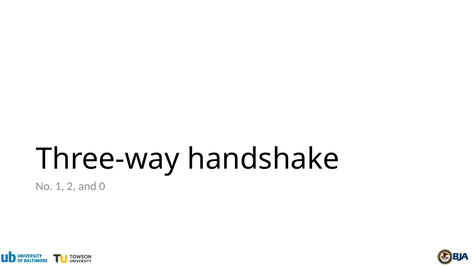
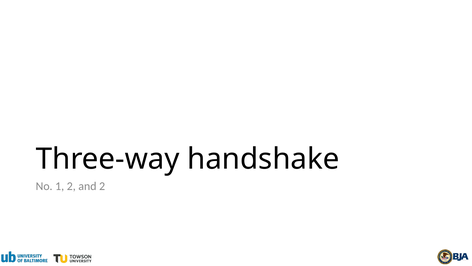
and 0: 0 -> 2
